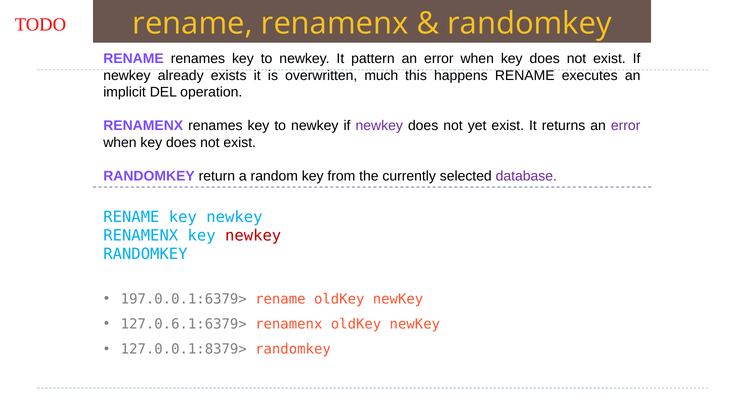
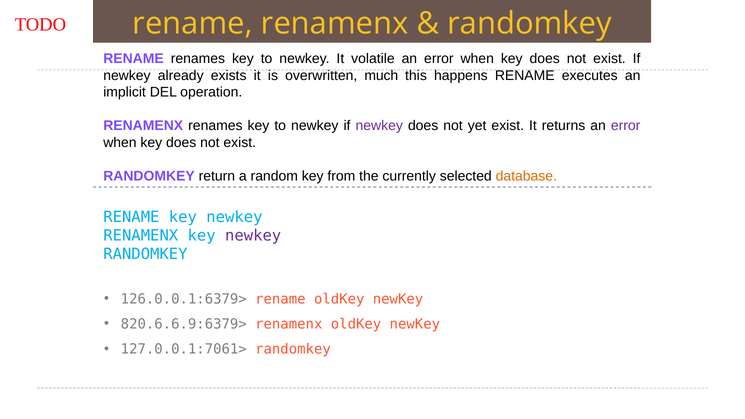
pattern: pattern -> volatile
database colour: purple -> orange
newkey at (253, 236) colour: red -> purple
197.0.0.1:6379>: 197.0.0.1:6379> -> 126.0.0.1:6379>
127.0.6.1:6379>: 127.0.6.1:6379> -> 820.6.6.9:6379>
127.0.0.1:8379>: 127.0.0.1:8379> -> 127.0.0.1:7061>
